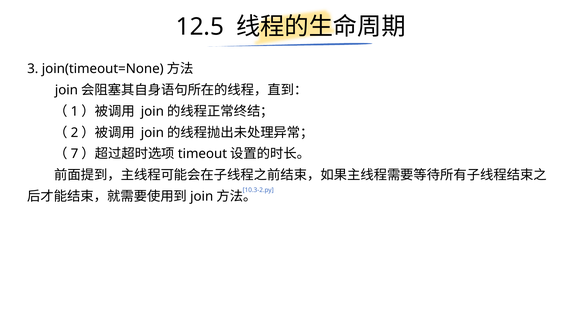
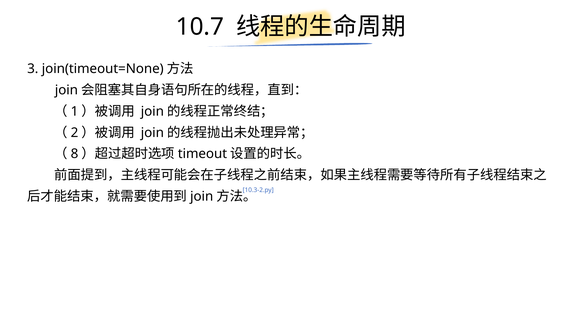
12.5: 12.5 -> 10.7
7: 7 -> 8
